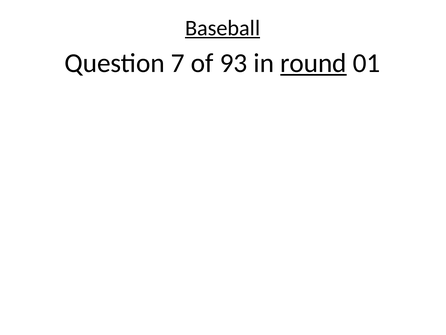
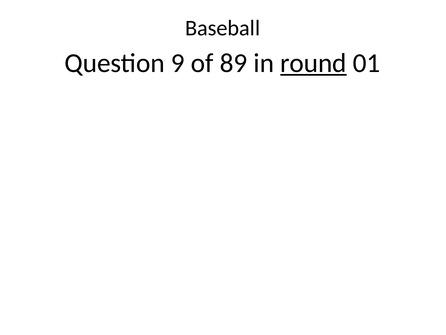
Baseball underline: present -> none
7: 7 -> 9
93: 93 -> 89
